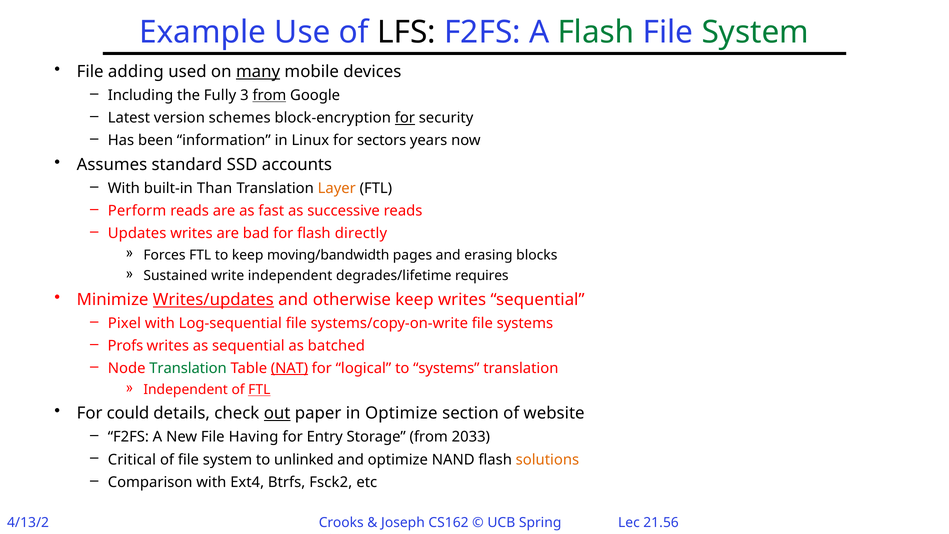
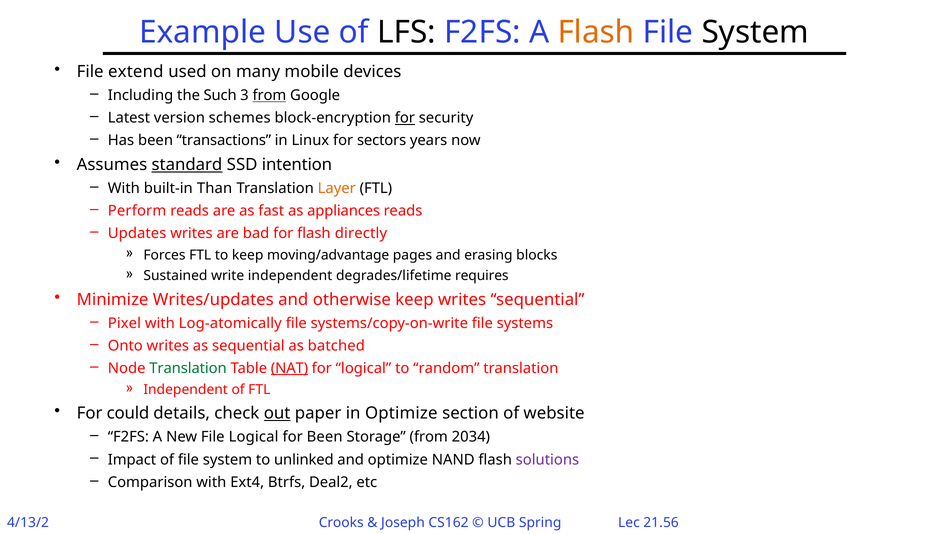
Flash at (596, 32) colour: green -> orange
System at (755, 32) colour: green -> black
adding: adding -> extend
many underline: present -> none
Fully: Fully -> Such
information: information -> transactions
standard underline: none -> present
accounts: accounts -> intention
successive: successive -> appliances
moving/bandwidth: moving/bandwidth -> moving/advantage
Writes/updates underline: present -> none
Log-sequential: Log-sequential -> Log-atomically
Profs: Profs -> Onto
to systems: systems -> random
FTL at (259, 390) underline: present -> none
File Having: Having -> Logical
for Entry: Entry -> Been
2033: 2033 -> 2034
Critical: Critical -> Impact
solutions colour: orange -> purple
Fsck2: Fsck2 -> Deal2
